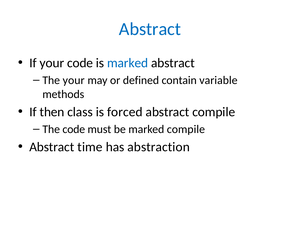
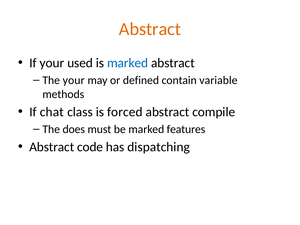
Abstract at (150, 29) colour: blue -> orange
your code: code -> used
then: then -> chat
The code: code -> does
marked compile: compile -> features
time: time -> code
abstraction: abstraction -> dispatching
